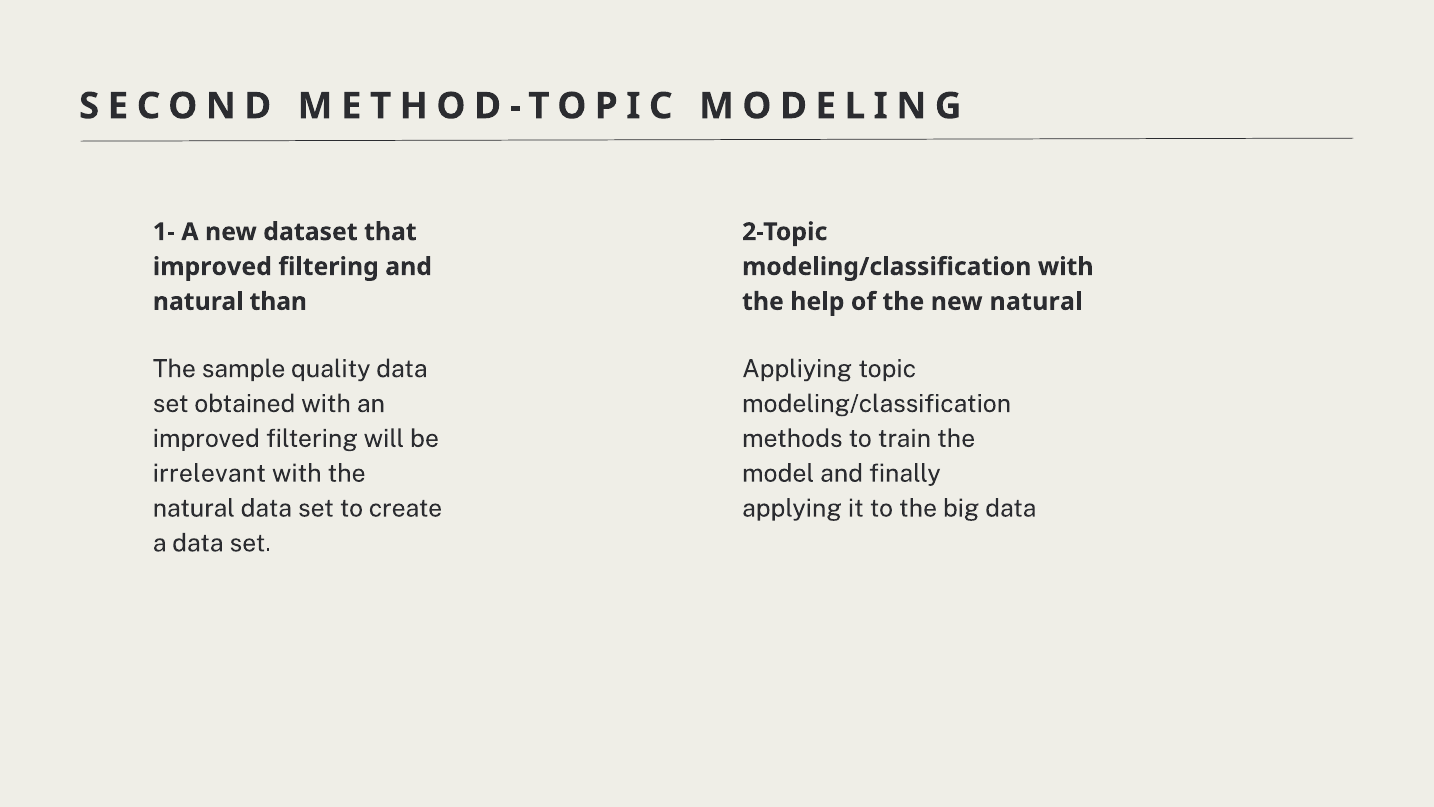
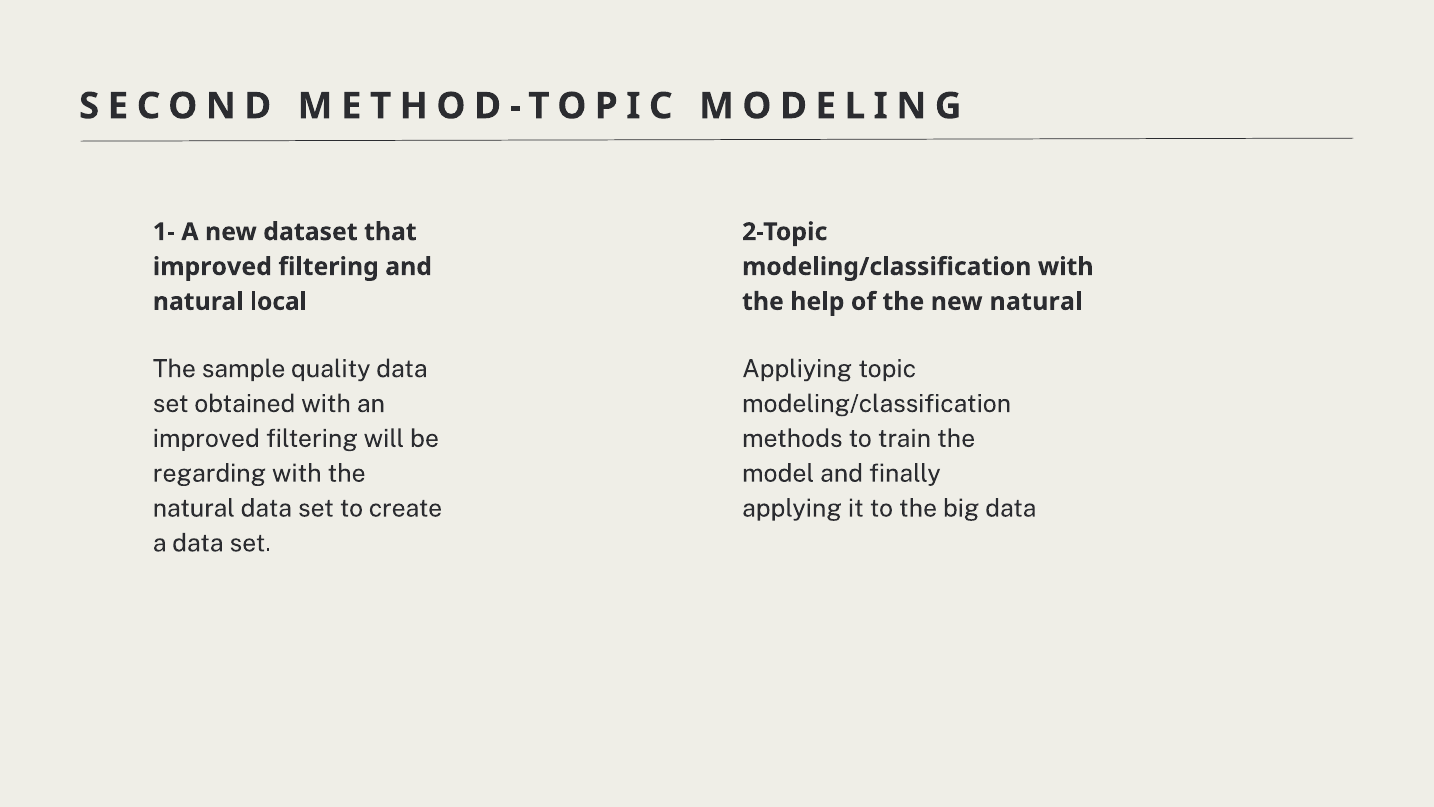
than: than -> local
irrelevant: irrelevant -> regarding
